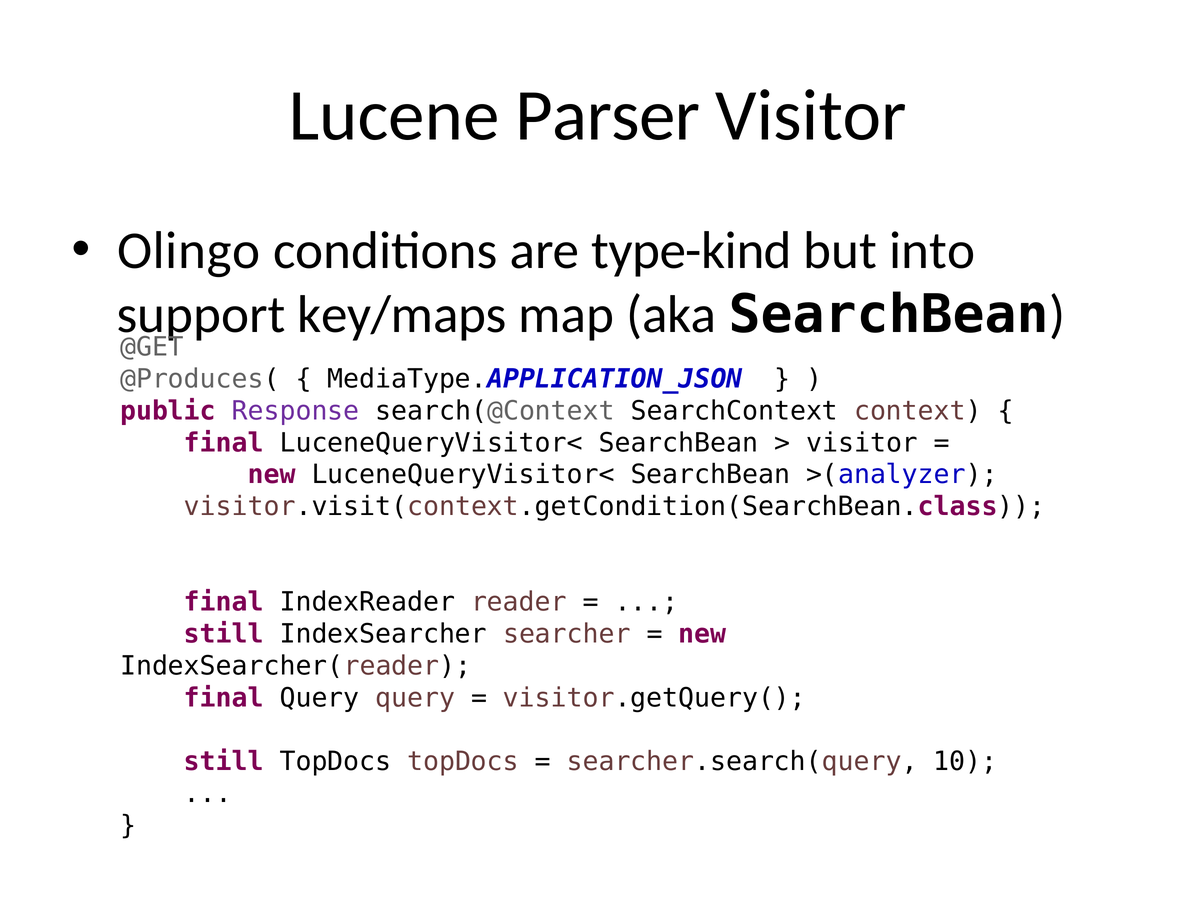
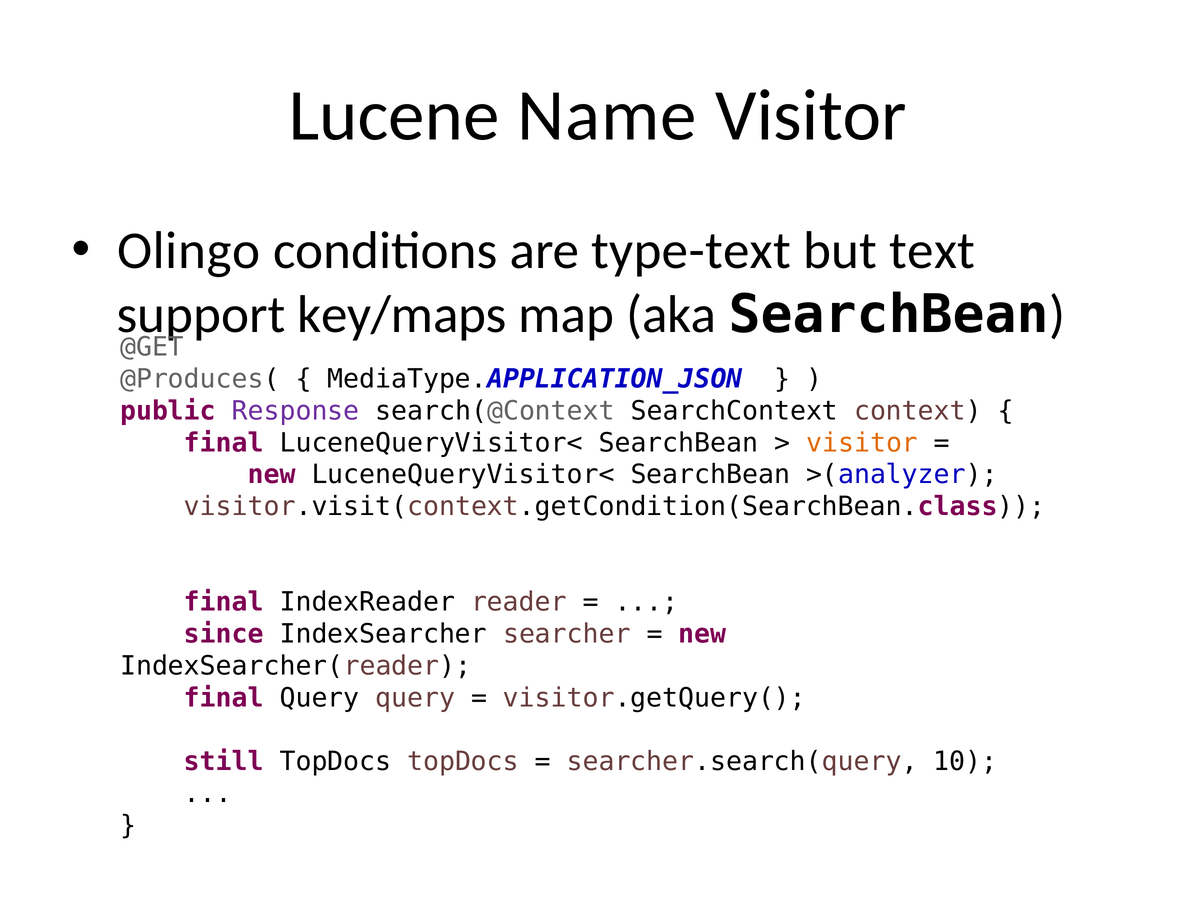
Parser: Parser -> Name
type-kind: type-kind -> type-text
into: into -> text
visitor at (862, 443) colour: black -> orange
still at (224, 634): still -> since
